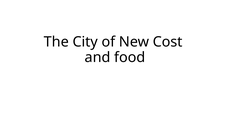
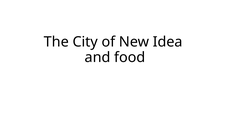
Cost: Cost -> Idea
